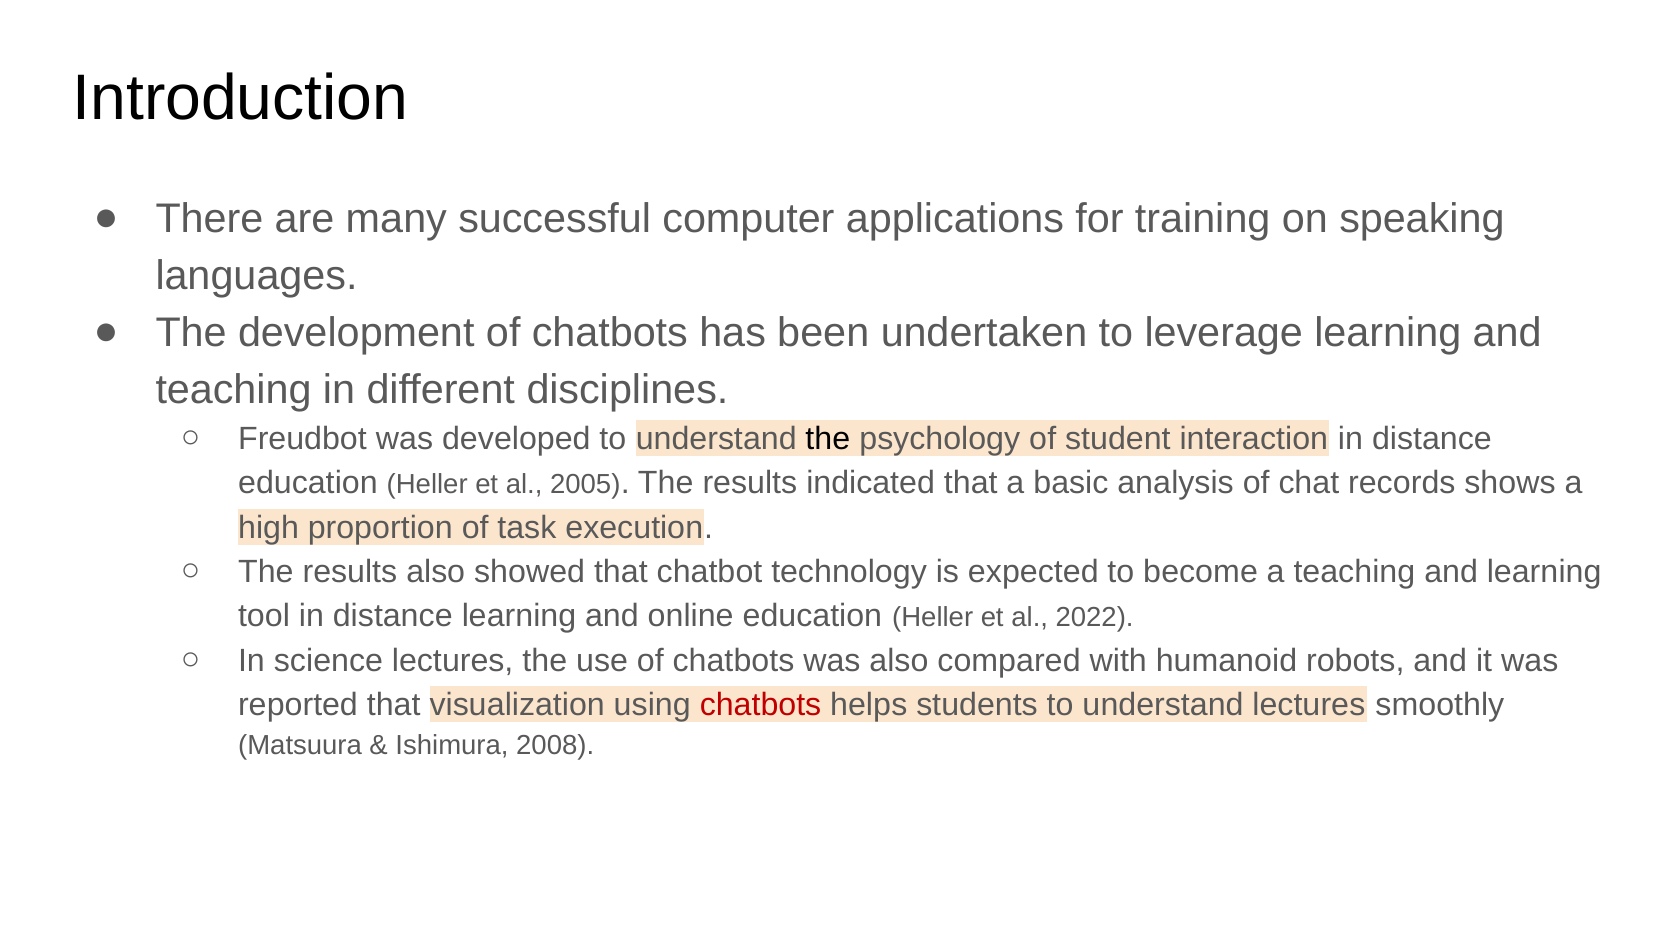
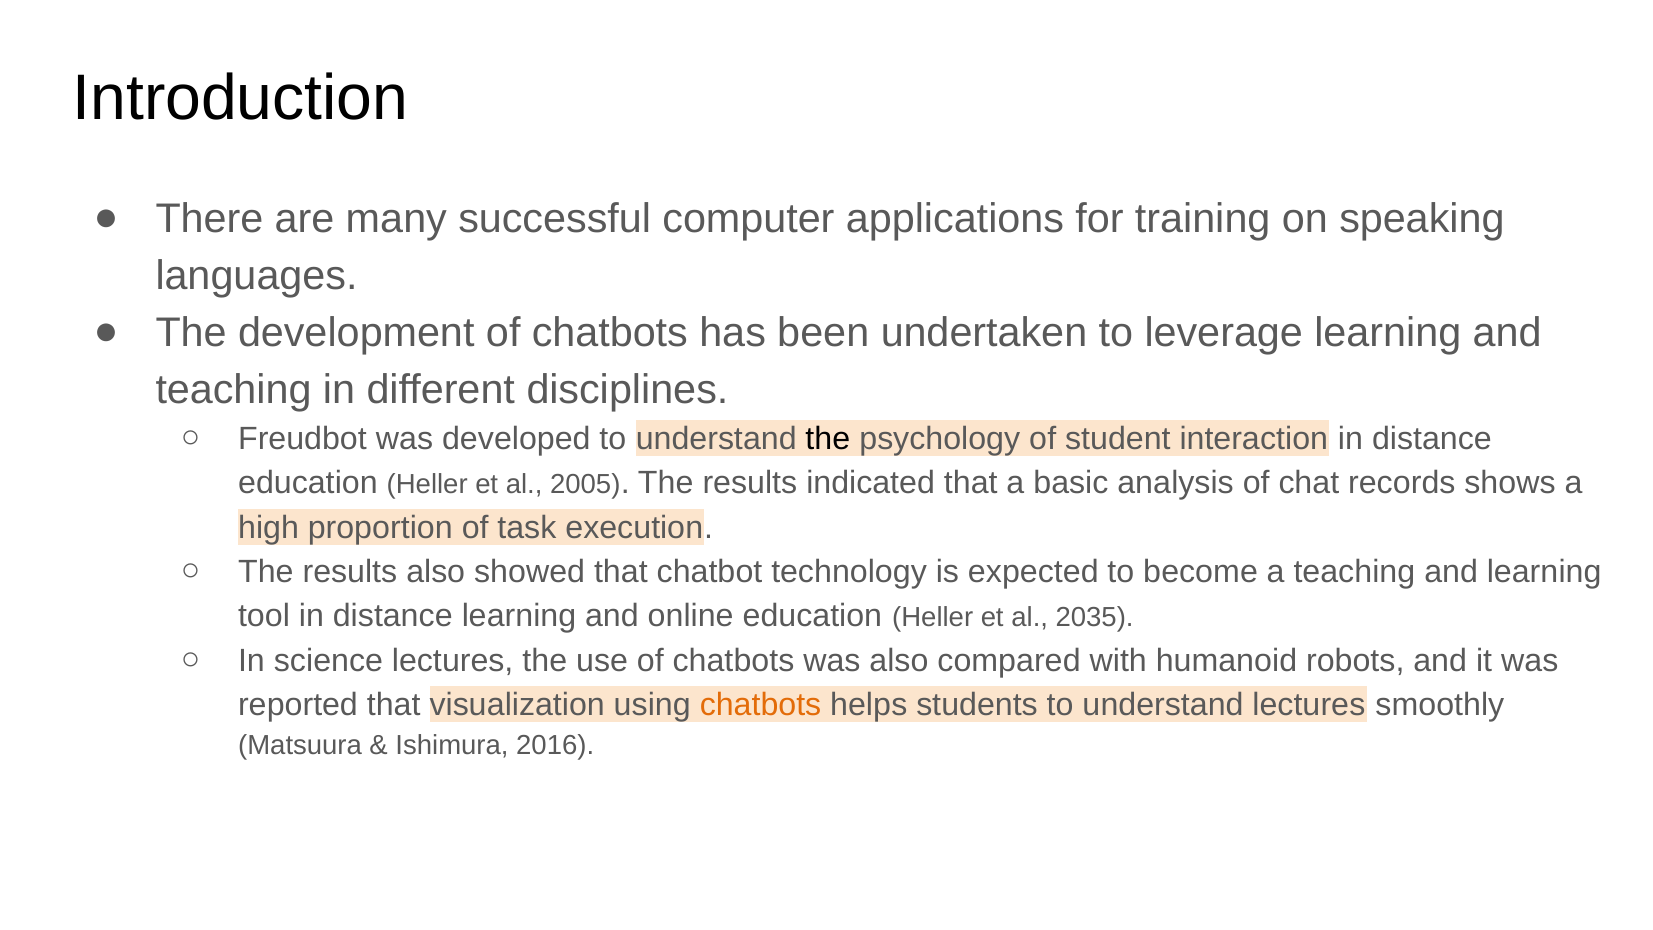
2022: 2022 -> 2035
chatbots at (761, 705) colour: red -> orange
2008: 2008 -> 2016
